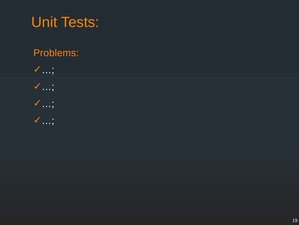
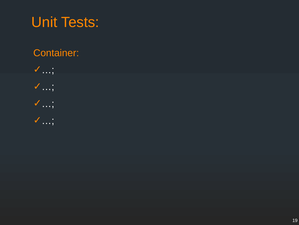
Problems: Problems -> Container
